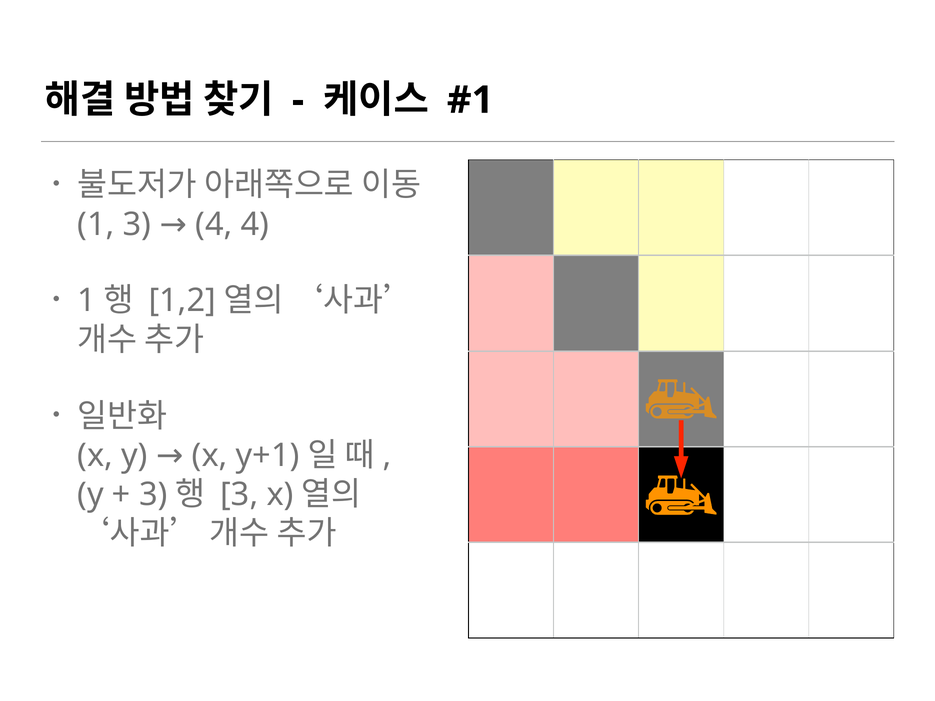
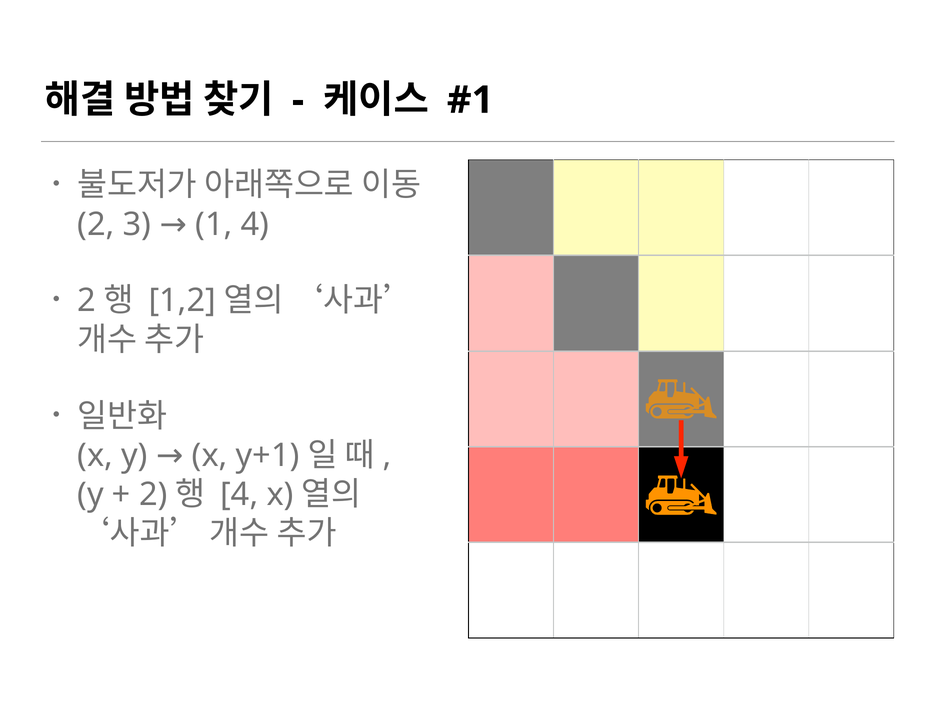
1 at (96, 224): 1 -> 2
3 4: 4 -> 1
1 at (87, 301): 1 -> 2
3 at (153, 495): 3 -> 2
3 at (239, 495): 3 -> 4
